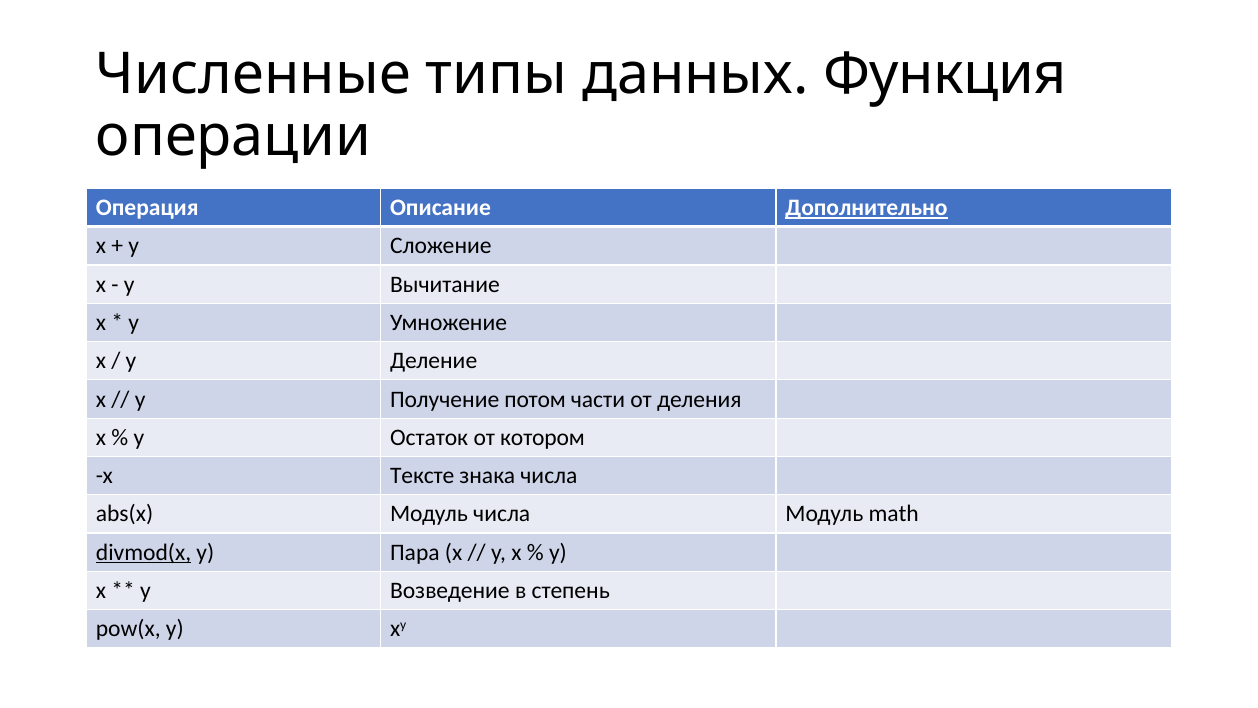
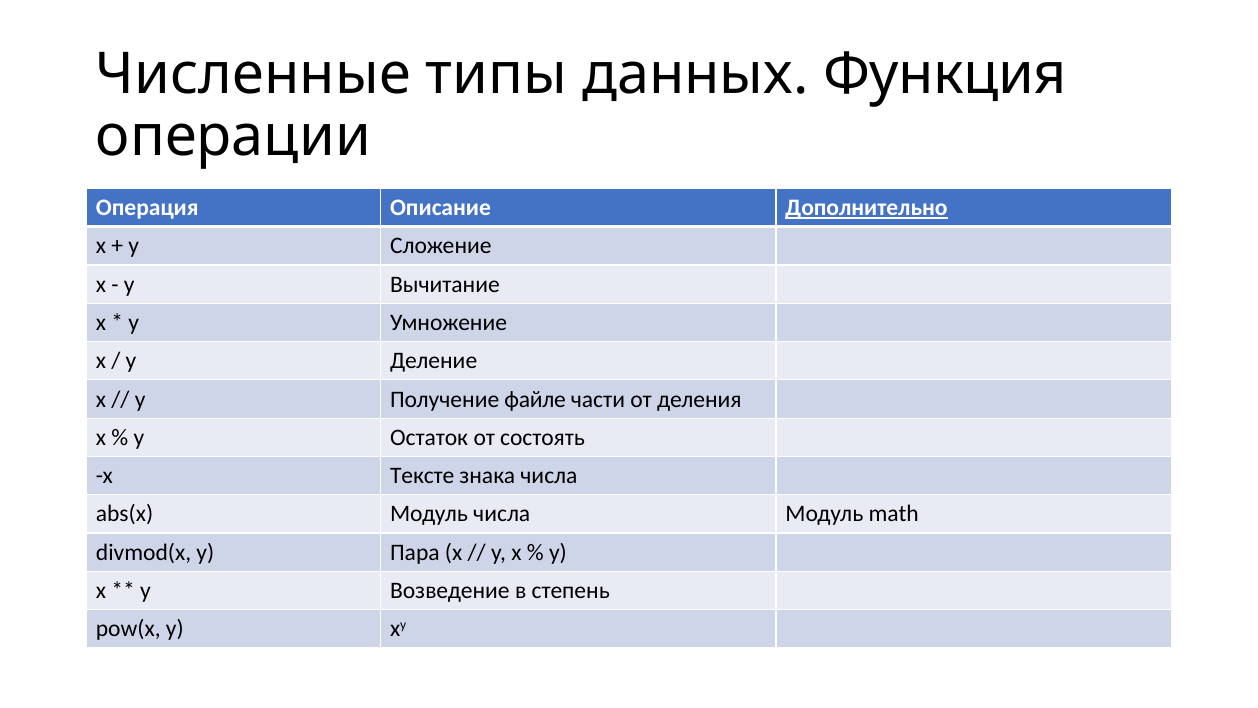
потом: потом -> файле
котором: котором -> состоять
divmod(x underline: present -> none
